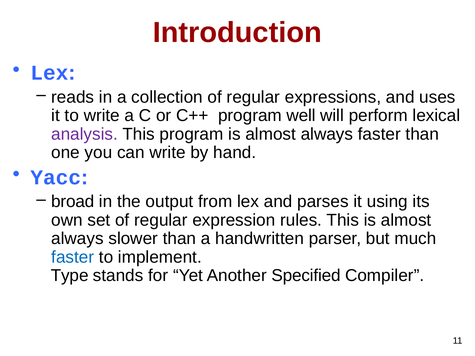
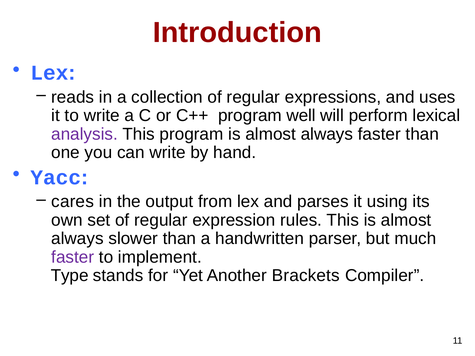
broad: broad -> cares
faster at (73, 257) colour: blue -> purple
Specified: Specified -> Brackets
